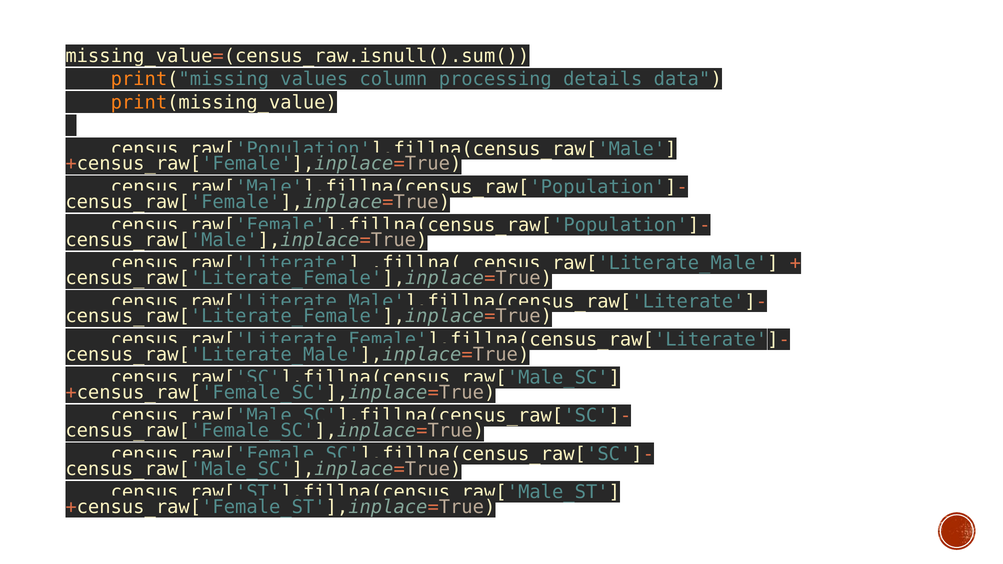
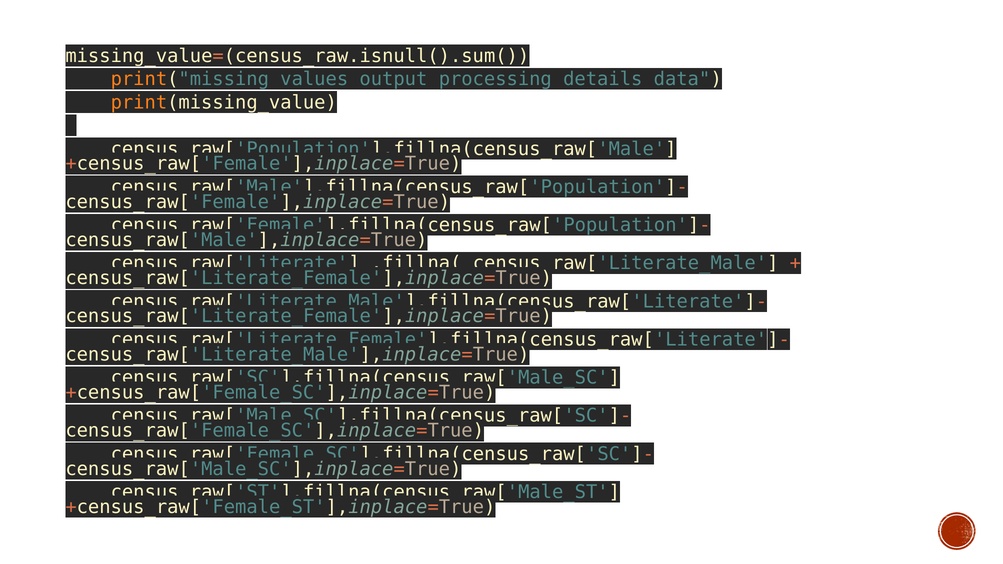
column: column -> output
